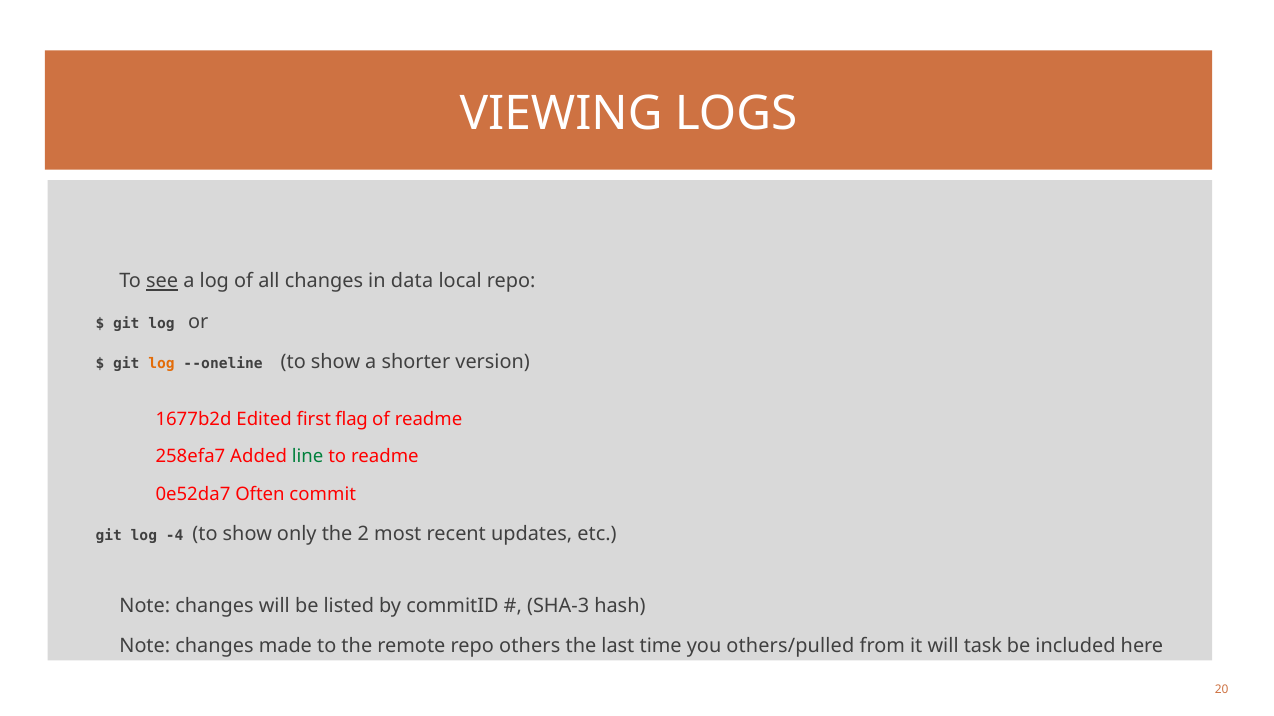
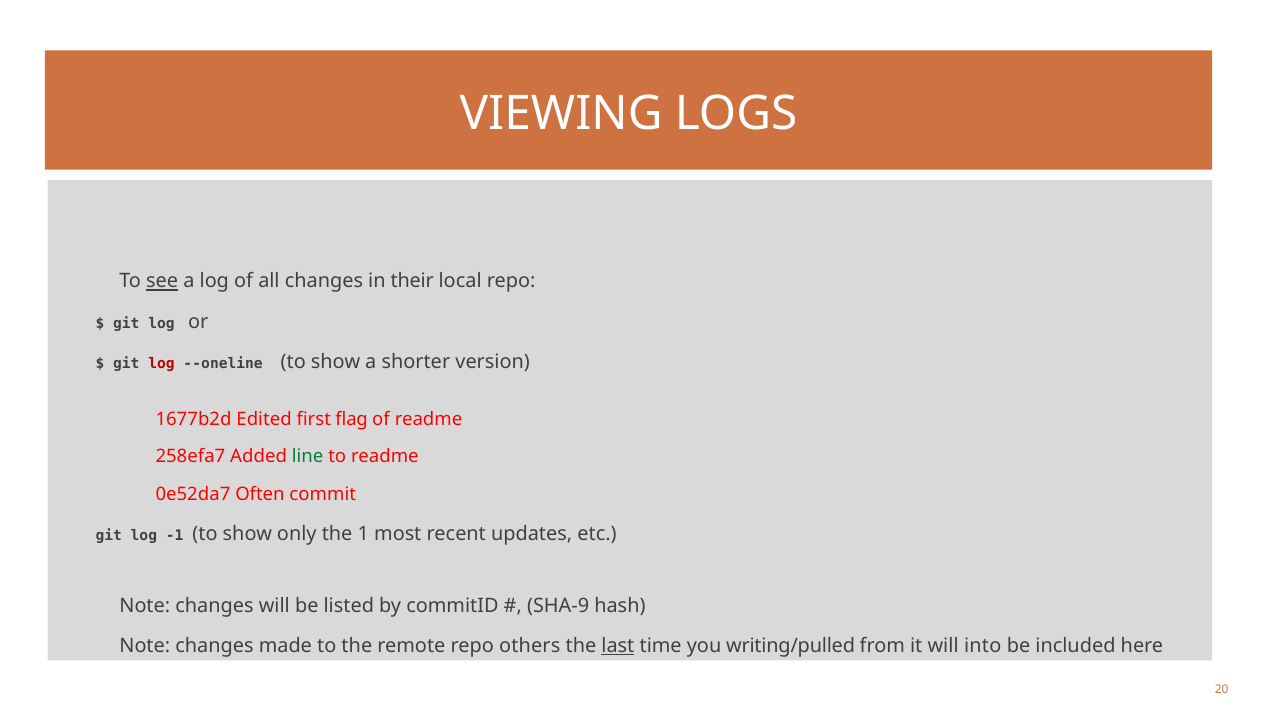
data: data -> their
log at (162, 364) colour: orange -> red
-4: -4 -> -1
2: 2 -> 1
SHA-3: SHA-3 -> SHA-9
last underline: none -> present
others/pulled: others/pulled -> writing/pulled
task: task -> into
